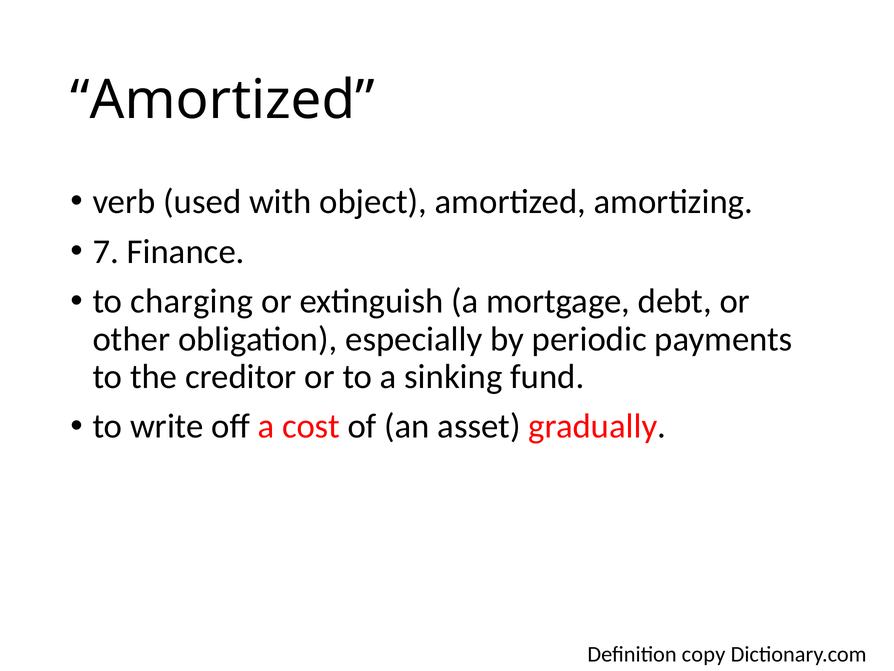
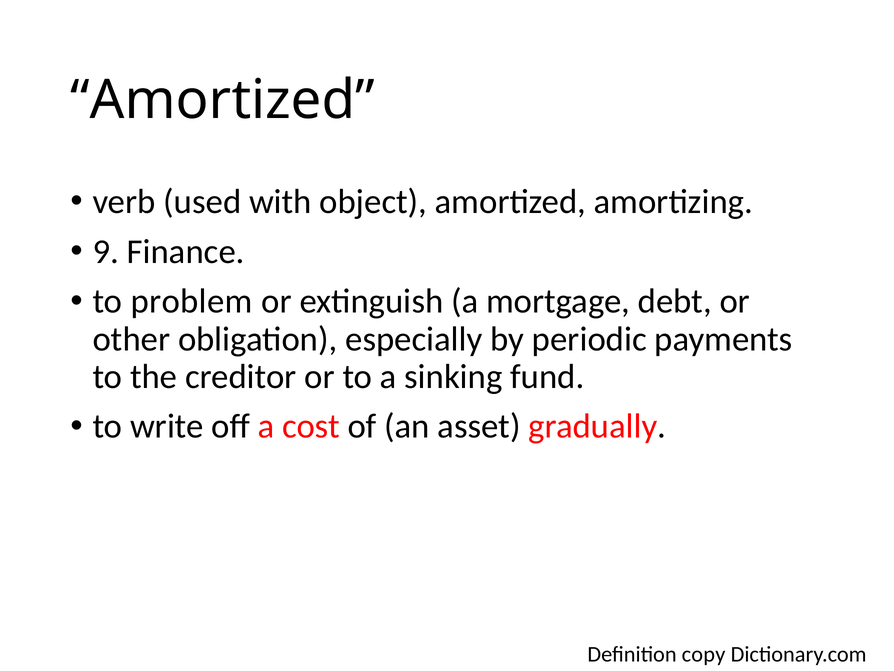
7: 7 -> 9
charging: charging -> problem
